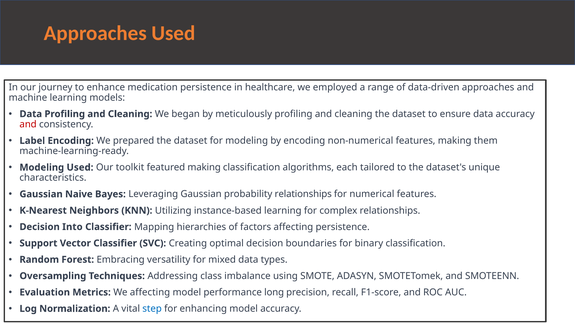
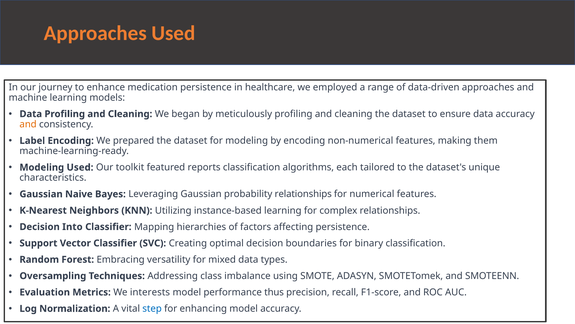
and at (28, 124) colour: red -> orange
featured making: making -> reports
We affecting: affecting -> interests
long: long -> thus
